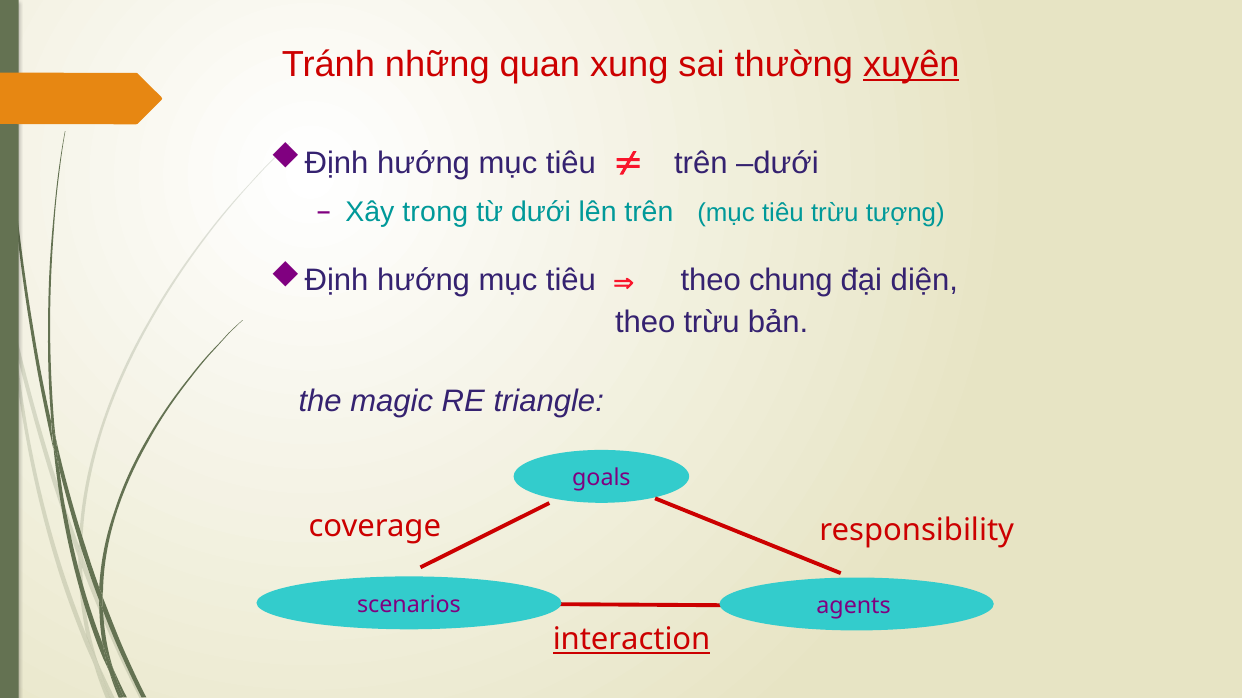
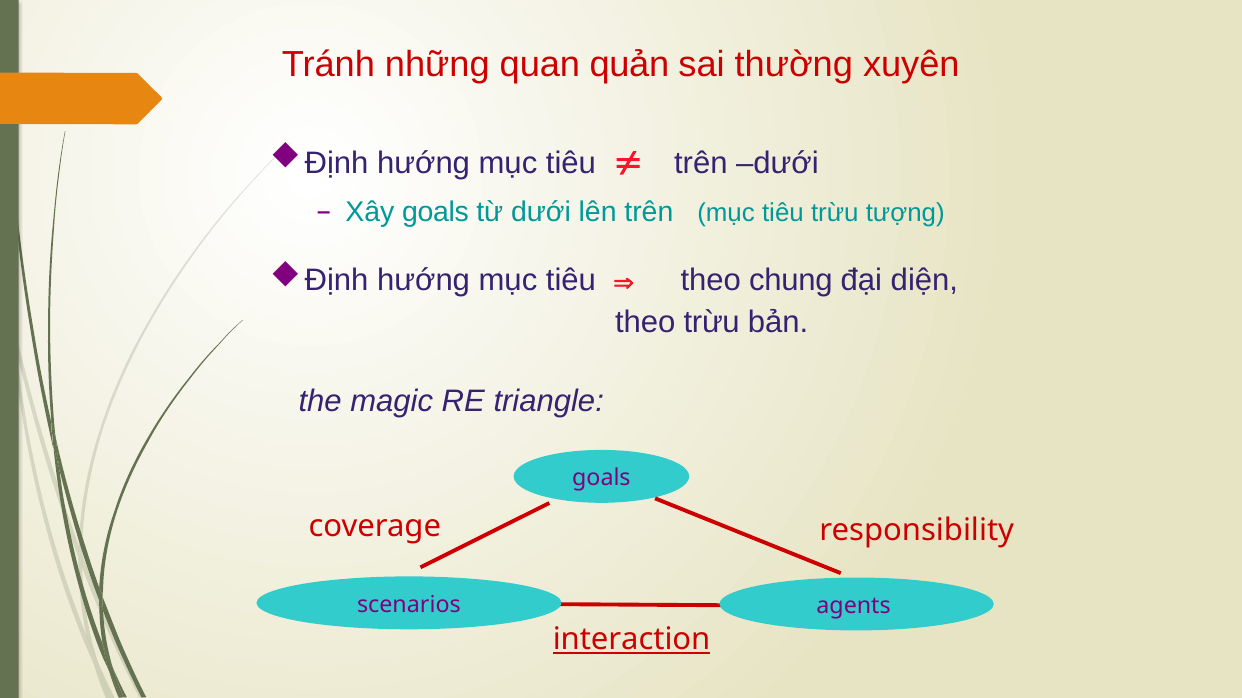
xung: xung -> quản
xuyên underline: present -> none
Xây trong: trong -> goals
